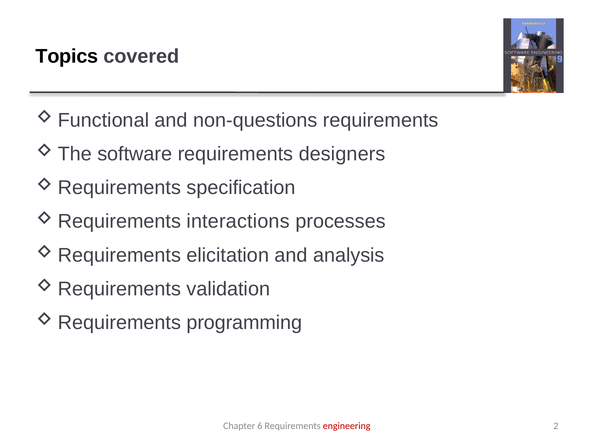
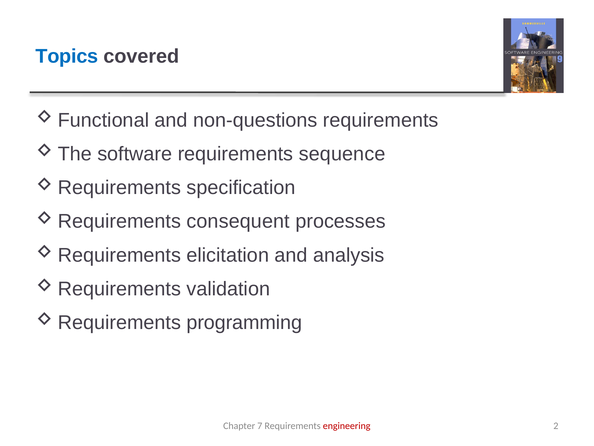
Topics colour: black -> blue
designers: designers -> sequence
interactions: interactions -> consequent
6: 6 -> 7
